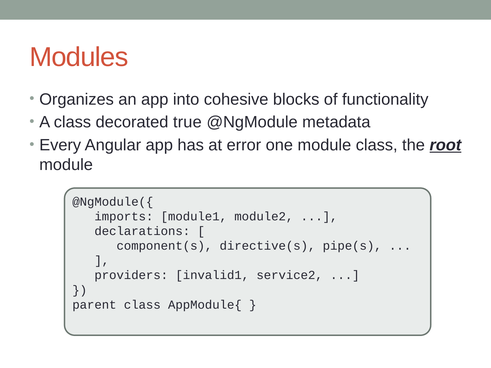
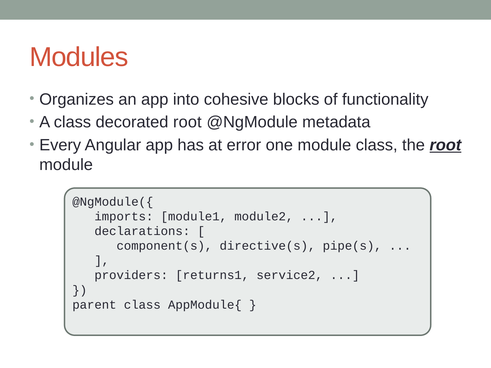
decorated true: true -> root
invalid1: invalid1 -> returns1
